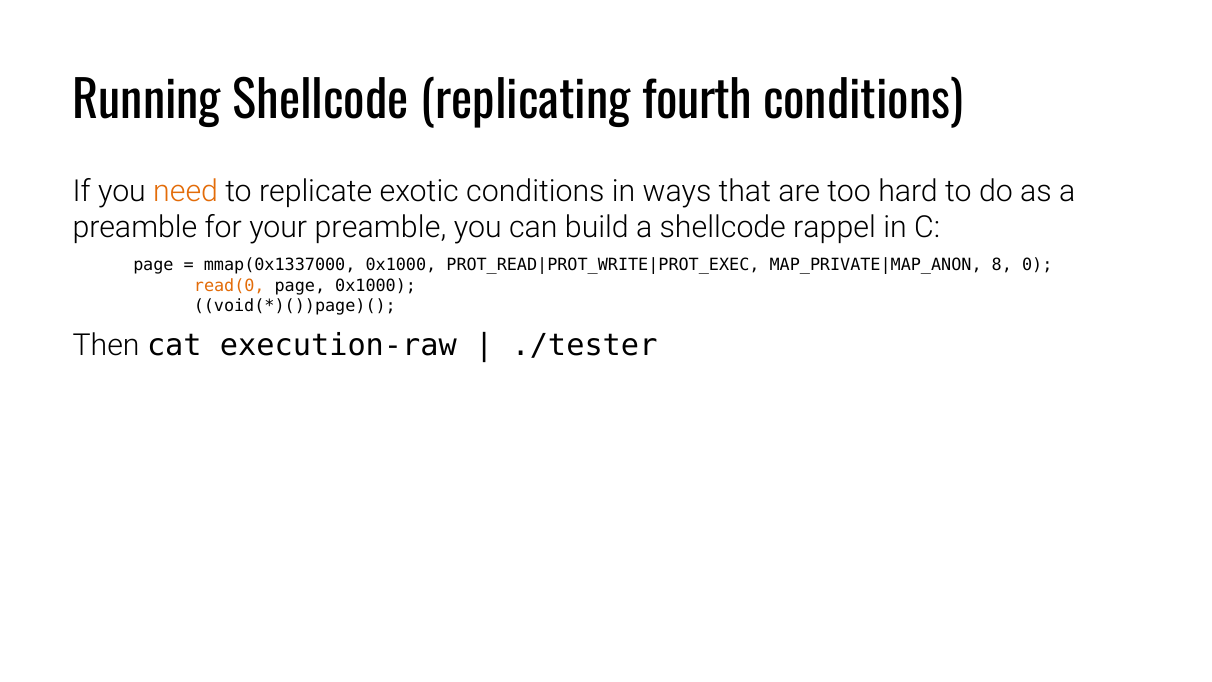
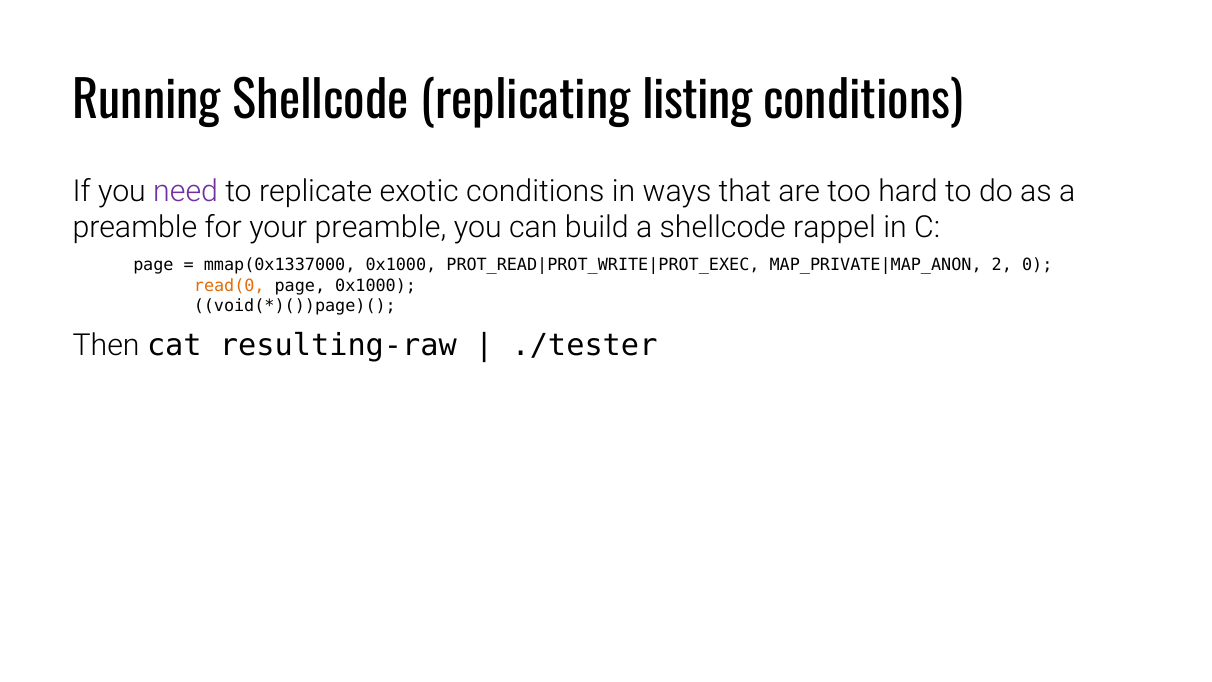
fourth: fourth -> listing
need colour: orange -> purple
8: 8 -> 2
execution-raw: execution-raw -> resulting-raw
